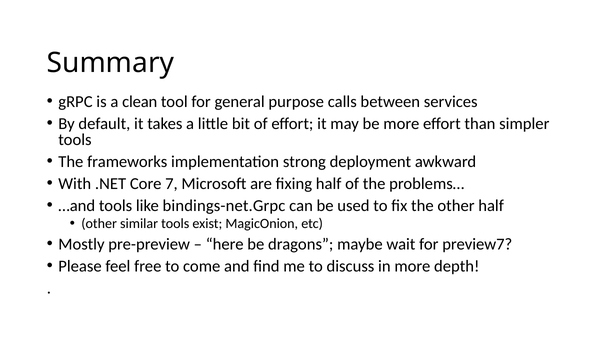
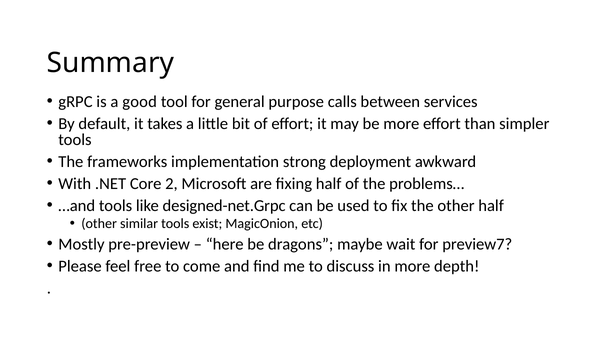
clean: clean -> good
7: 7 -> 2
bindings-net.Grpc: bindings-net.Grpc -> designed-net.Grpc
